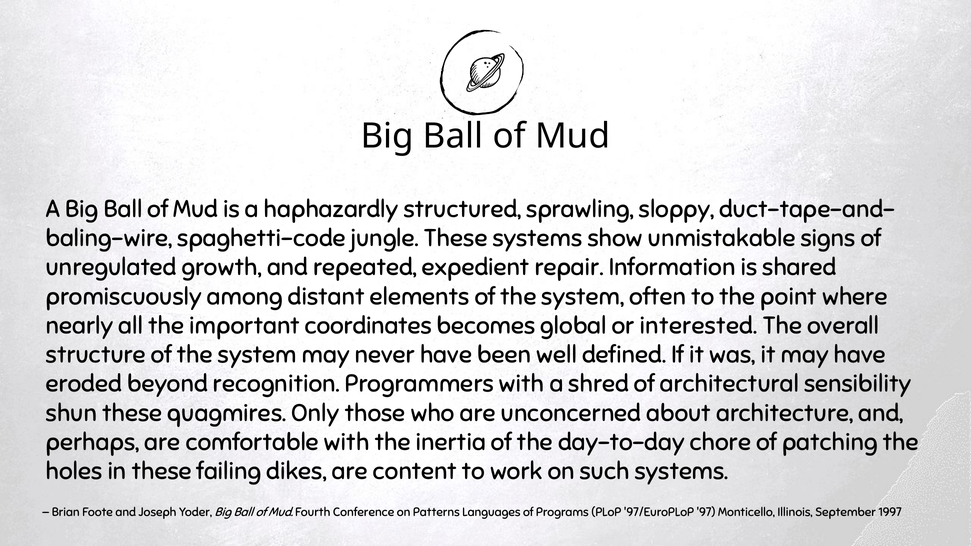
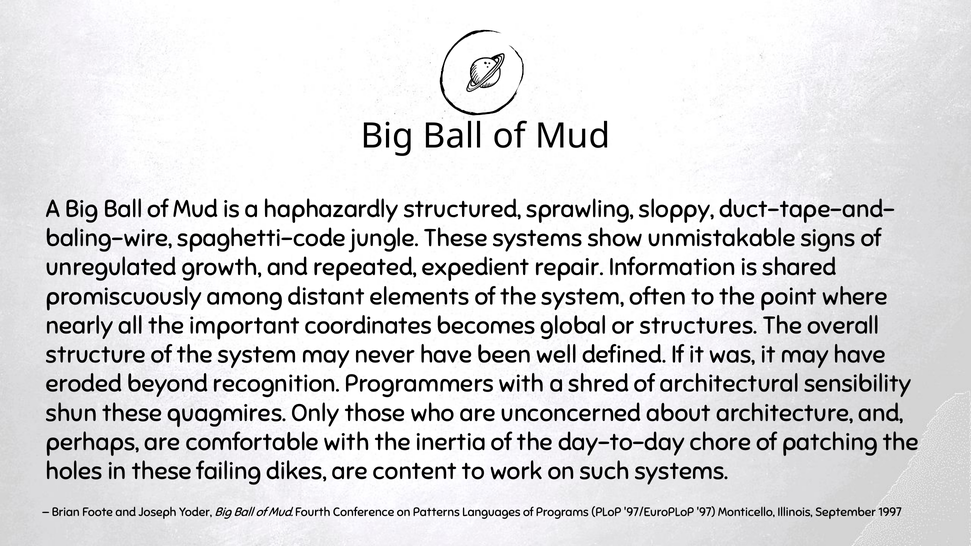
interested: interested -> structures
